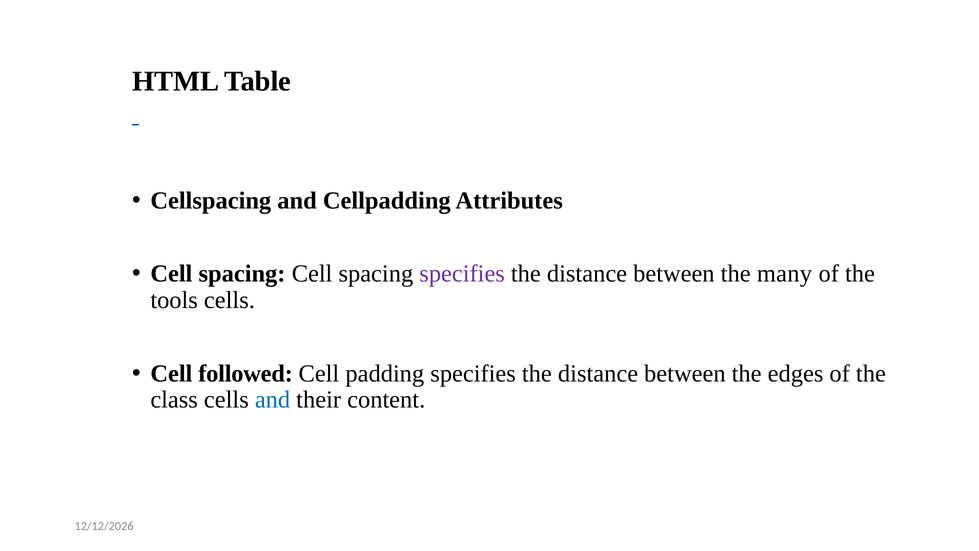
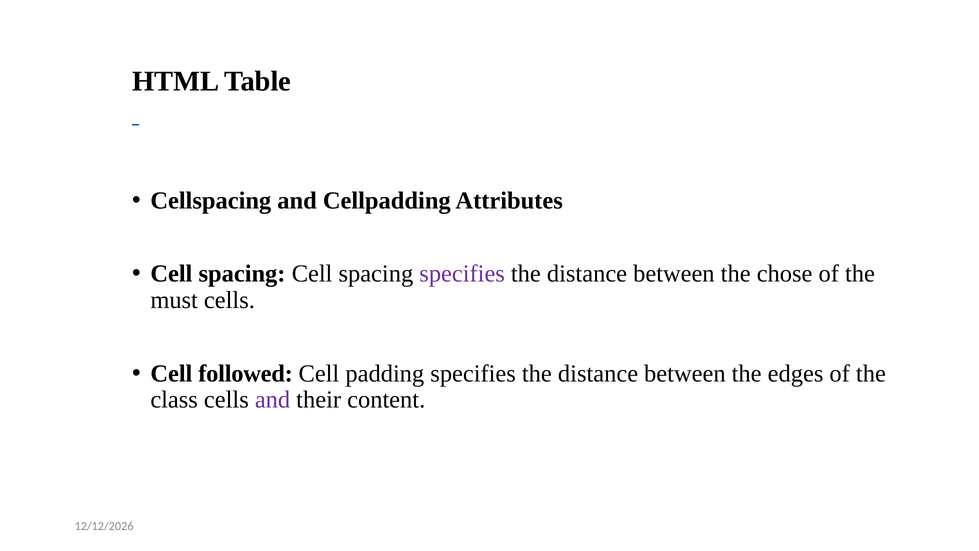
many: many -> chose
tools: tools -> must
and at (273, 400) colour: blue -> purple
